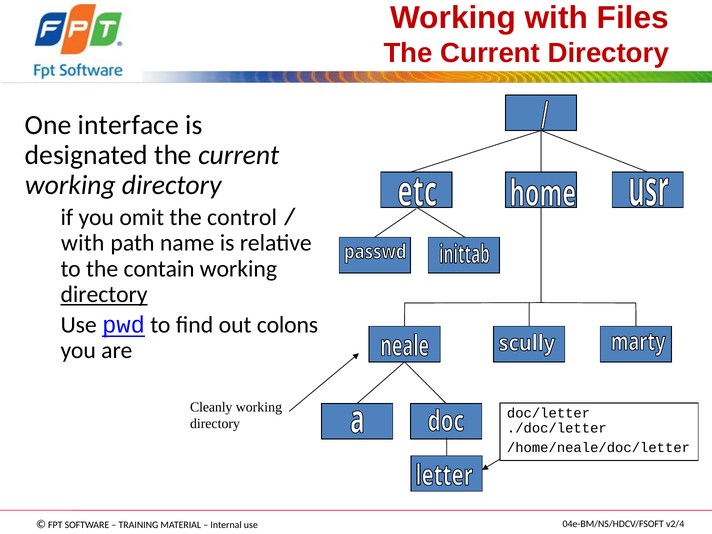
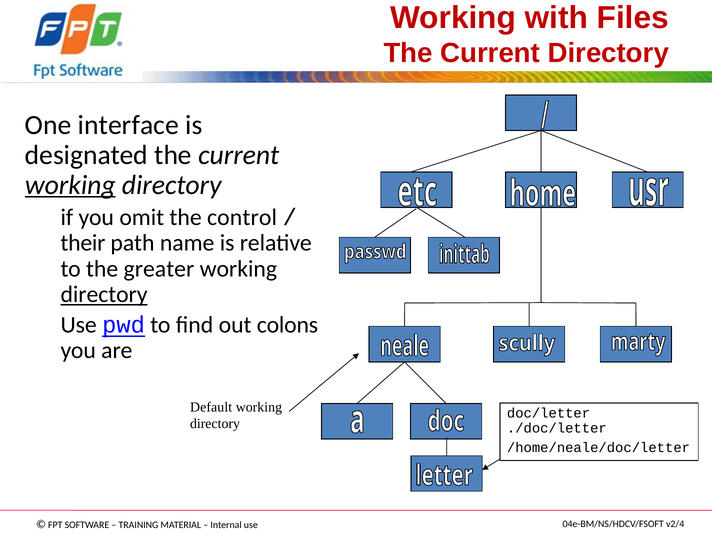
working at (70, 185) underline: none -> present
with at (83, 243): with -> their
contain: contain -> greater
Cleanly: Cleanly -> Default
